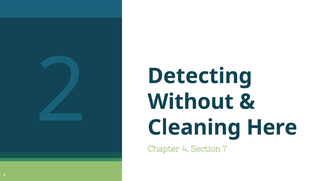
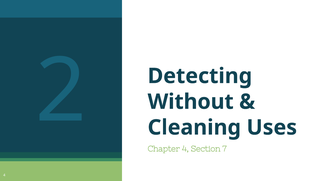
Here: Here -> Uses
